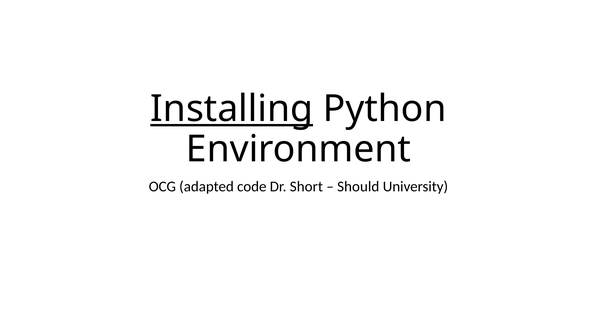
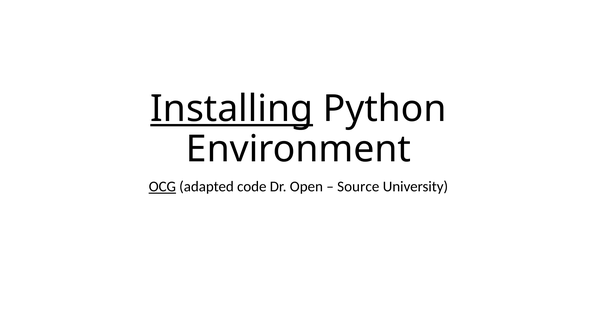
OCG underline: none -> present
Short: Short -> Open
Should: Should -> Source
